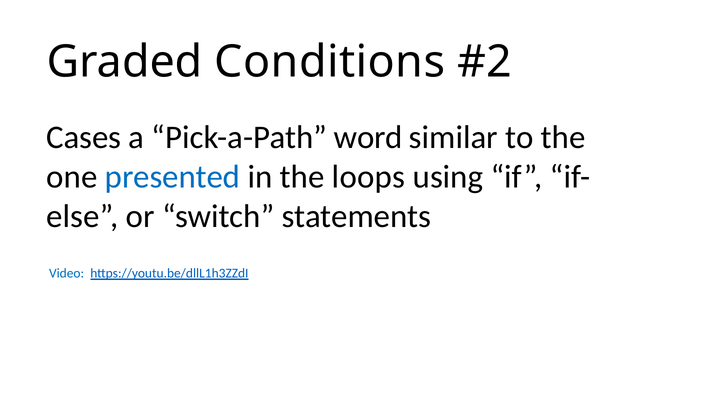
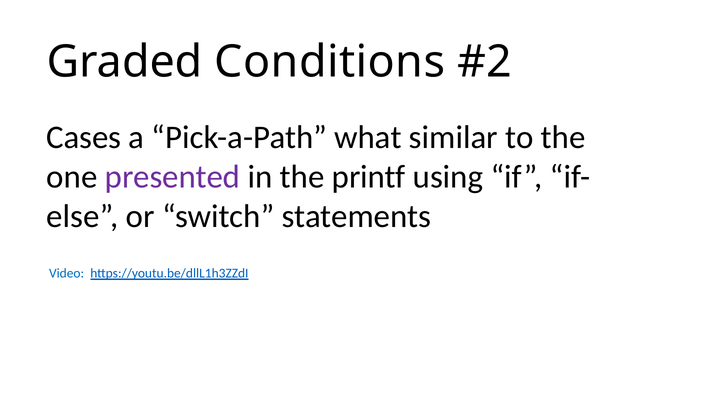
word: word -> what
presented colour: blue -> purple
loops: loops -> printf
